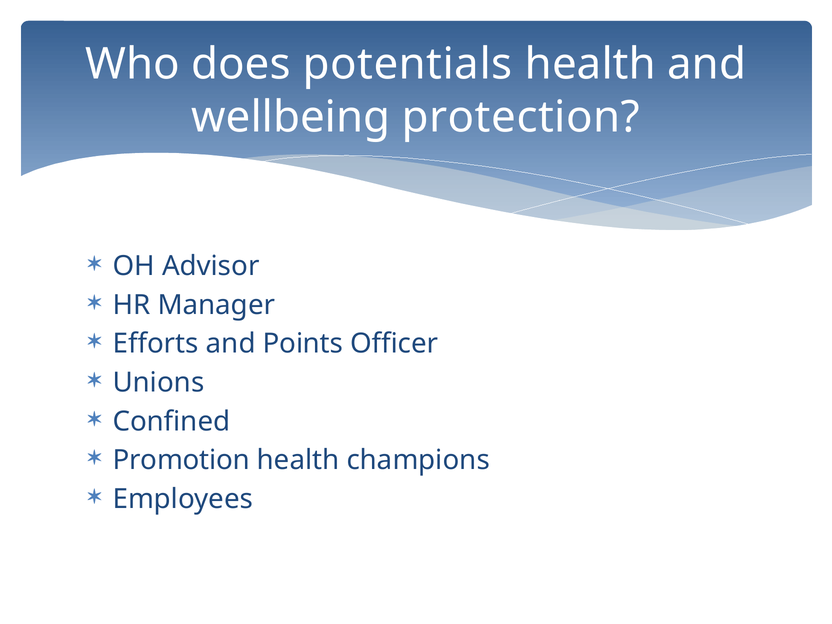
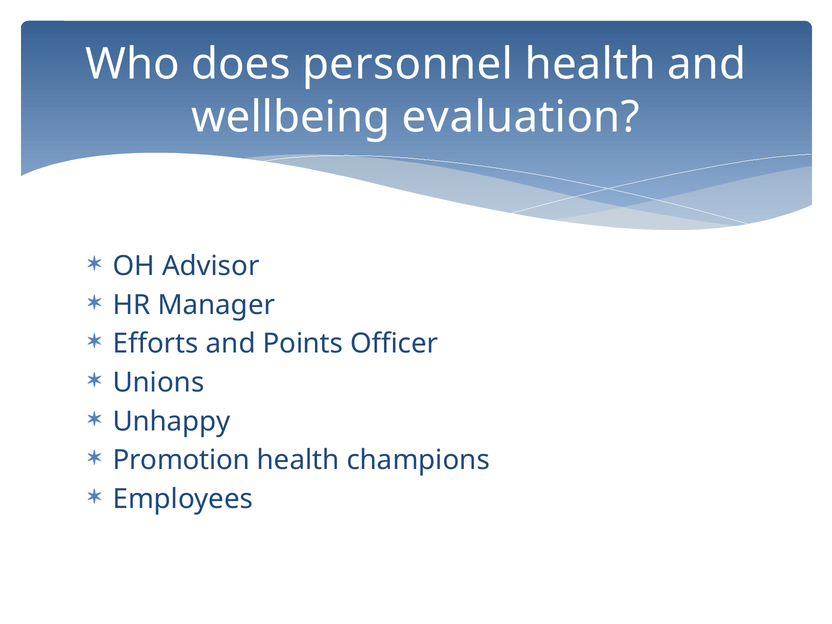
potentials: potentials -> personnel
protection: protection -> evaluation
Confined: Confined -> Unhappy
